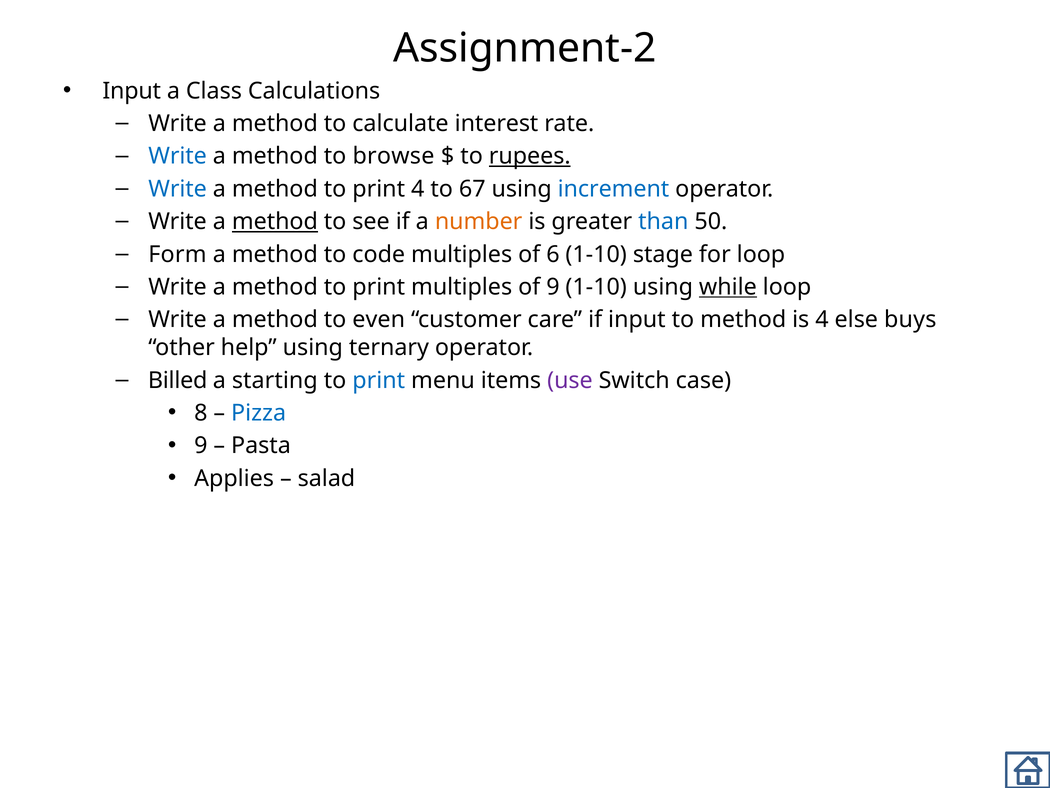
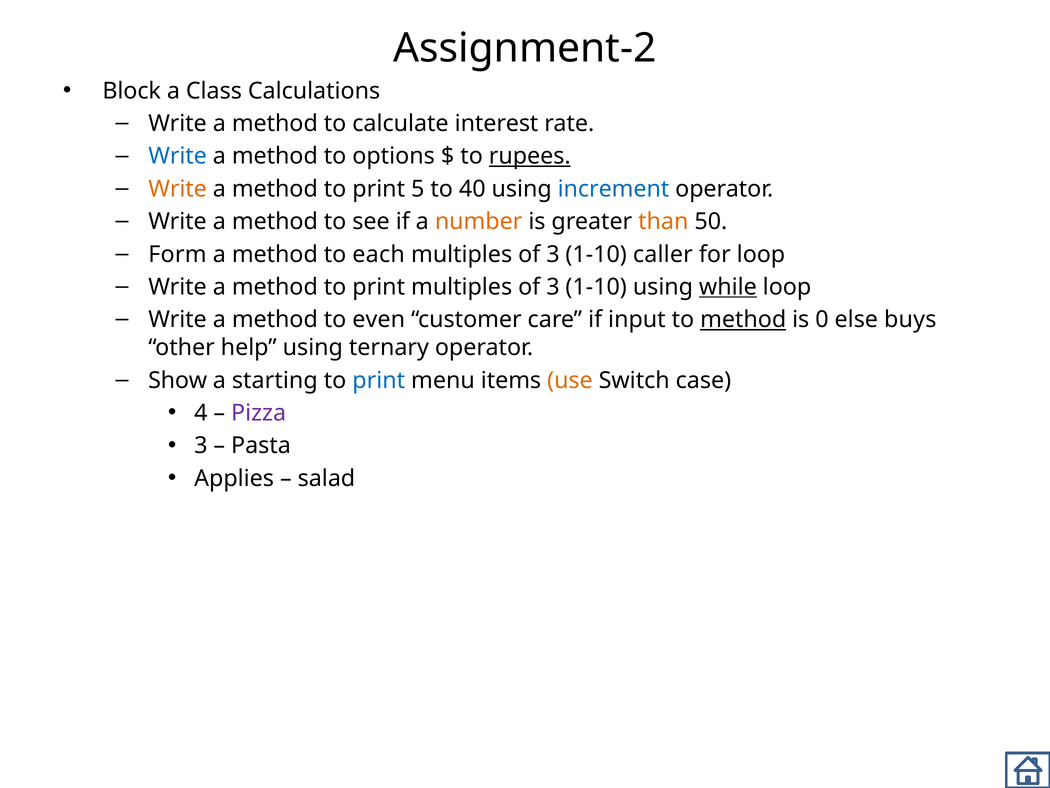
Input at (132, 91): Input -> Block
browse: browse -> options
Write at (178, 189) colour: blue -> orange
print 4: 4 -> 5
67: 67 -> 40
method at (275, 221) underline: present -> none
than colour: blue -> orange
code: code -> each
6 at (553, 254): 6 -> 3
stage: stage -> caller
print multiples of 9: 9 -> 3
method at (743, 319) underline: none -> present
is 4: 4 -> 0
Billed: Billed -> Show
use colour: purple -> orange
8: 8 -> 4
Pizza colour: blue -> purple
9 at (201, 445): 9 -> 3
